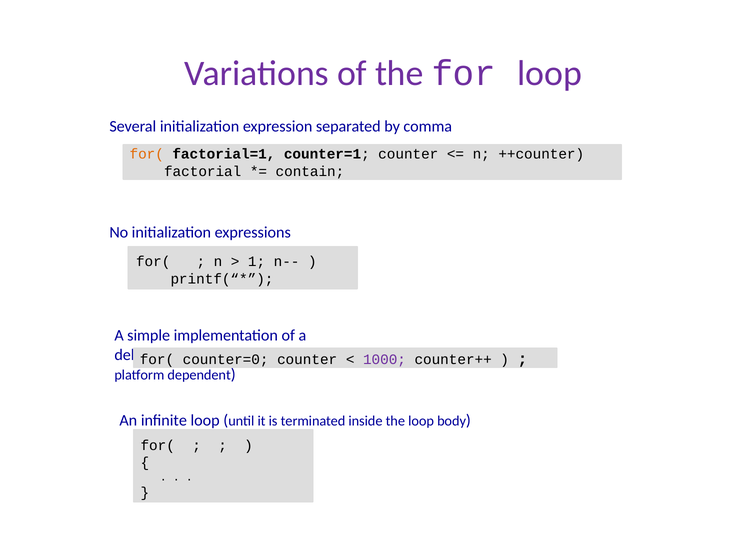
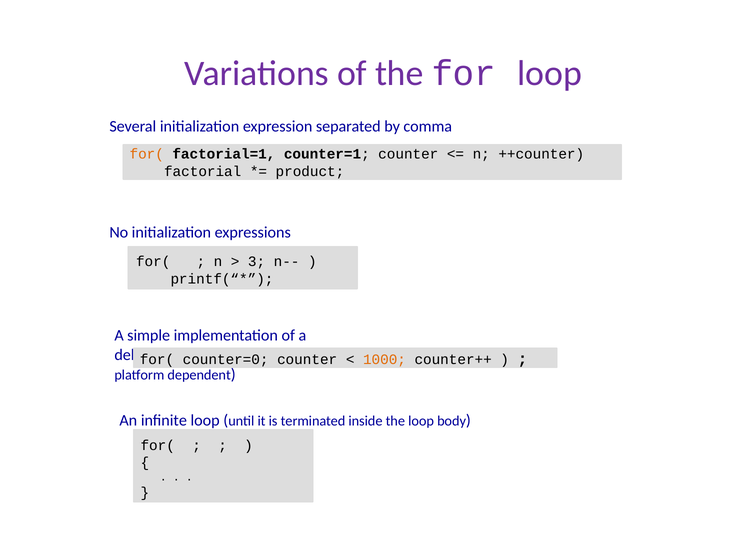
contain: contain -> product
1: 1 -> 3
1000 colour: purple -> orange
